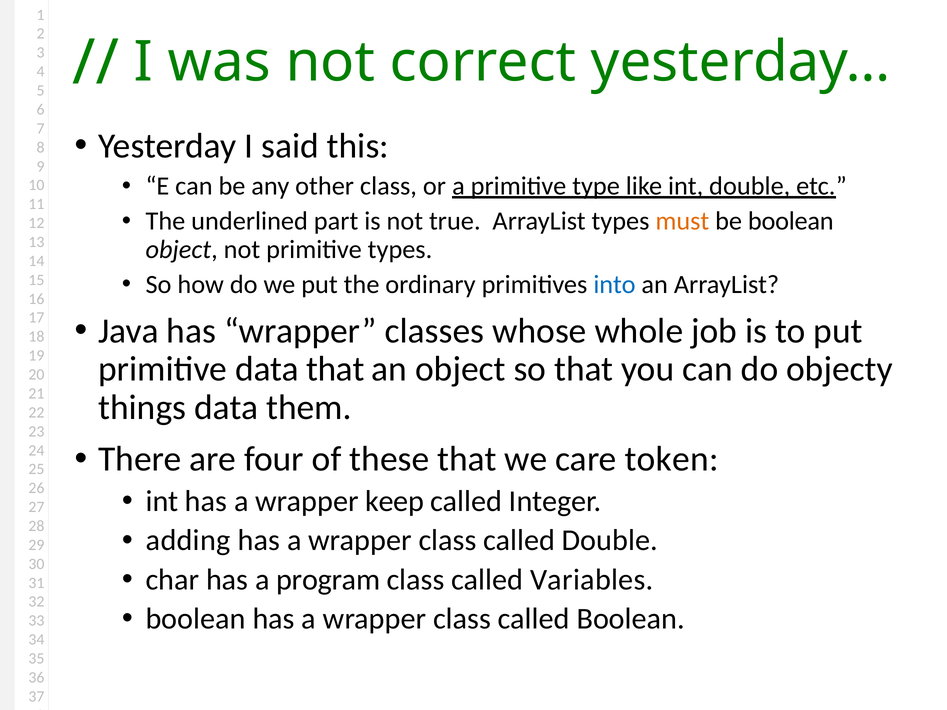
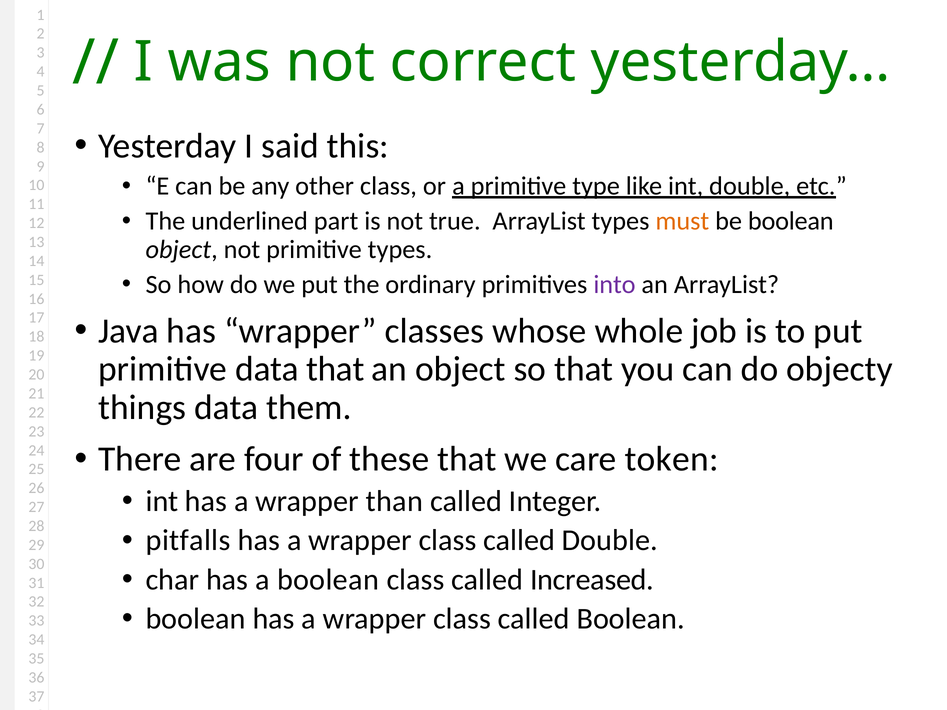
into colour: blue -> purple
keep: keep -> than
adding: adding -> pitfalls
a program: program -> boolean
Variables: Variables -> Increased
